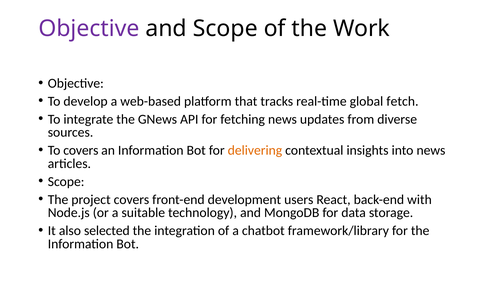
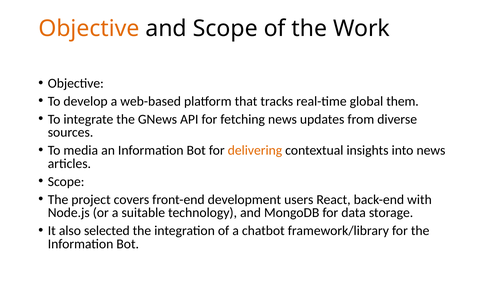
Objective at (89, 28) colour: purple -> orange
fetch: fetch -> them
To covers: covers -> media
